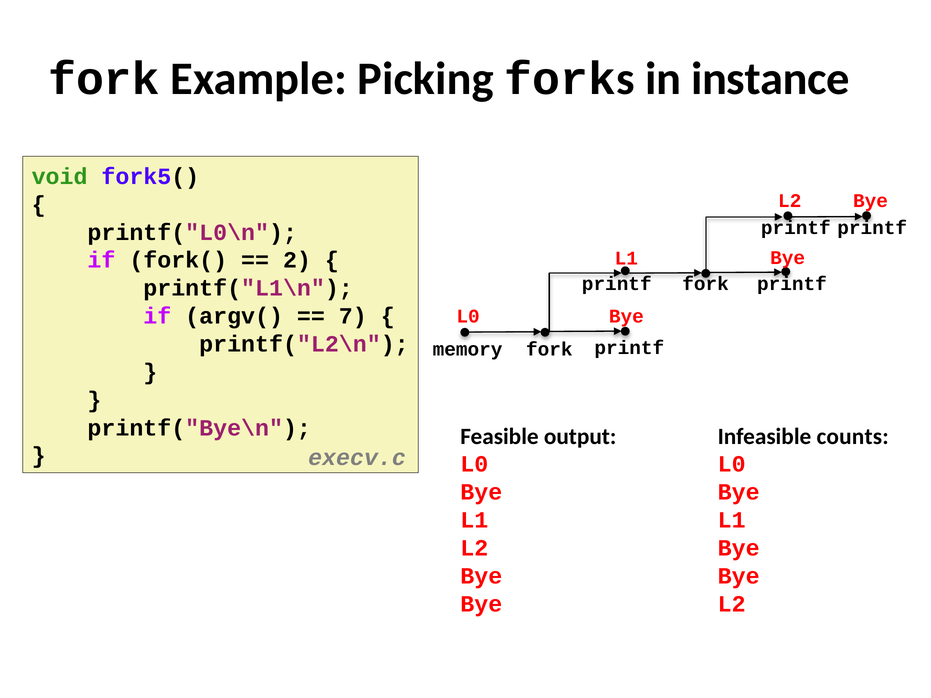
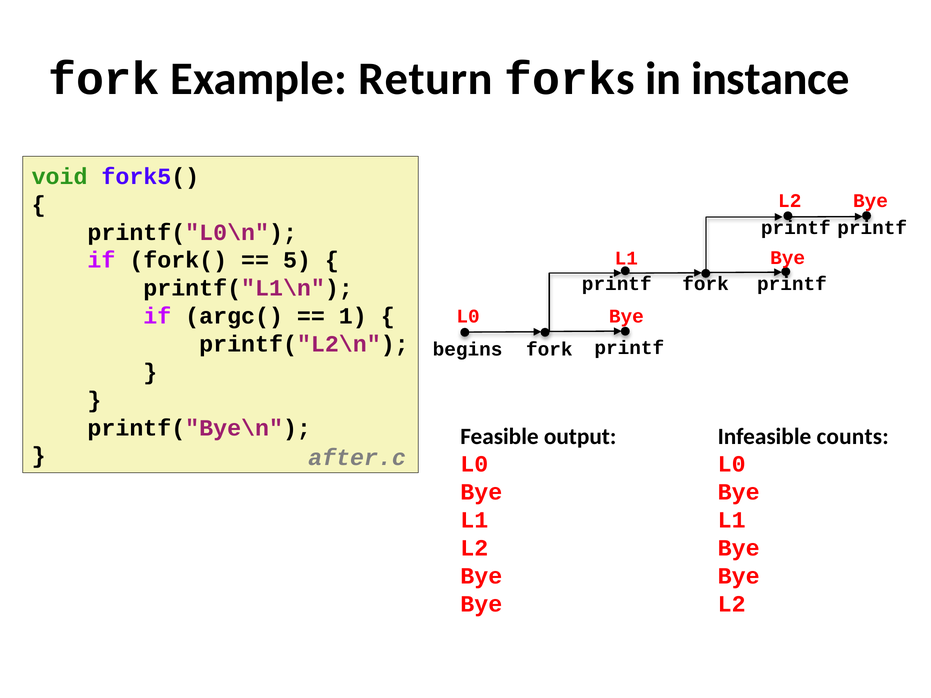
Picking: Picking -> Return
2: 2 -> 5
argv(: argv( -> argc(
7: 7 -> 1
memory: memory -> begins
execv.c: execv.c -> after.c
